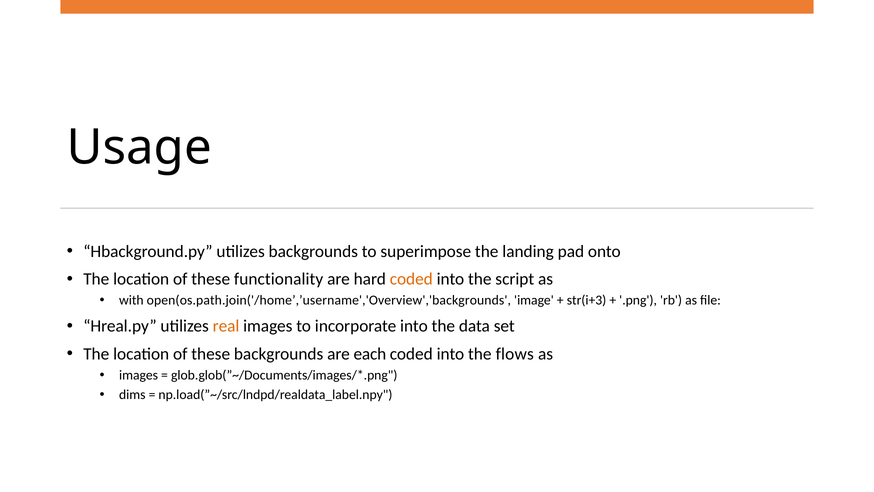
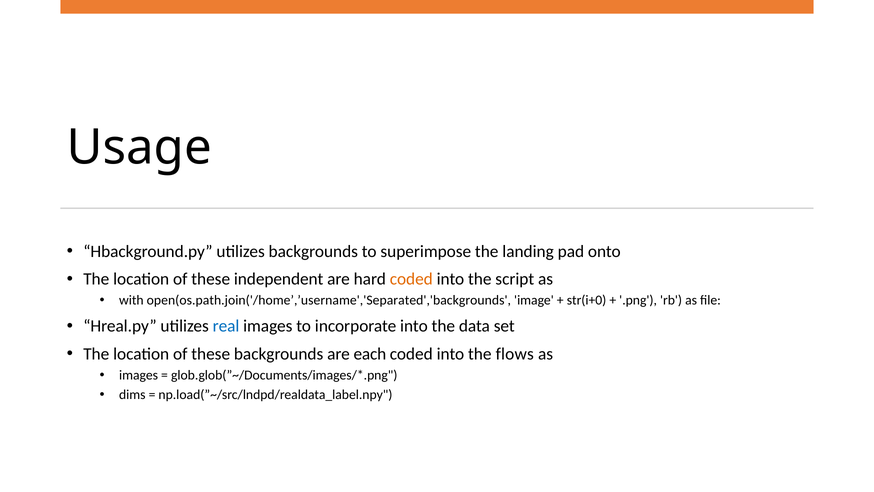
functionality: functionality -> independent
open(os.path.join('/home’,’username','Overview','backgrounds: open(os.path.join('/home’,’username','Overview','backgrounds -> open(os.path.join('/home’,’username','Separated','backgrounds
str(i+3: str(i+3 -> str(i+0
real colour: orange -> blue
